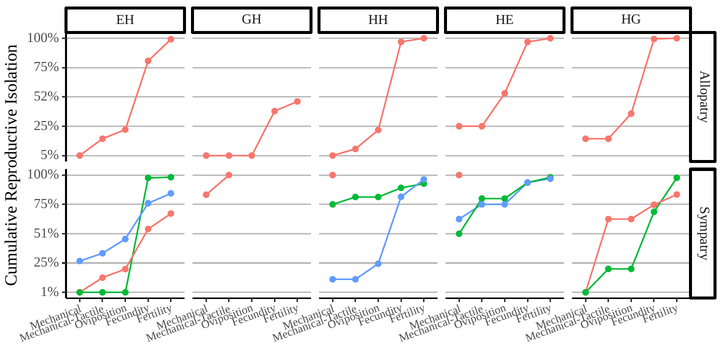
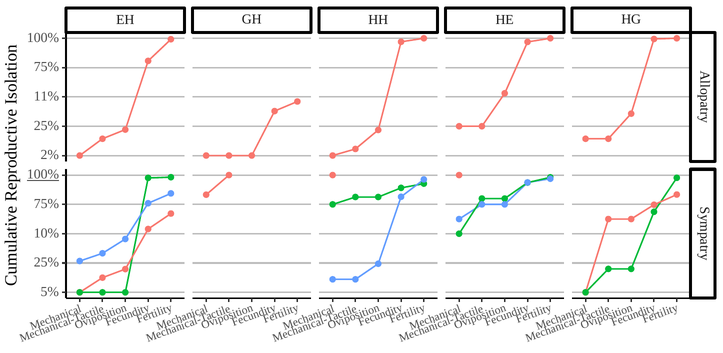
52%: 52% -> 11%
5%: 5% -> 2%
100% at (43, 175) underline: none -> present
51%: 51% -> 10%
1%: 1% -> 5%
